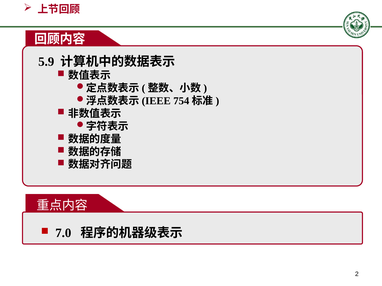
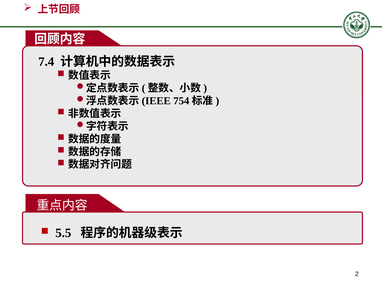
5.9: 5.9 -> 7.4
7.0: 7.0 -> 5.5
